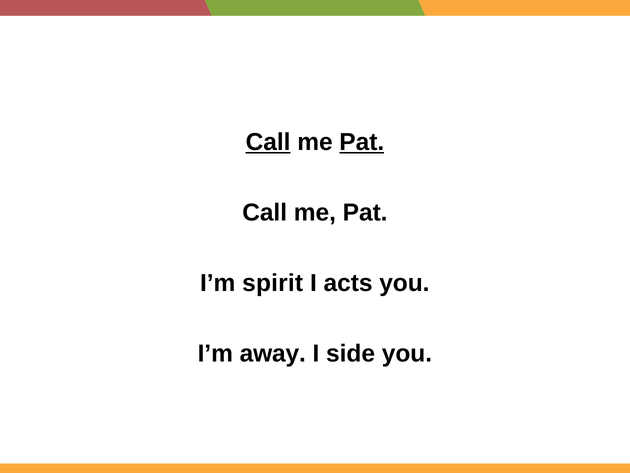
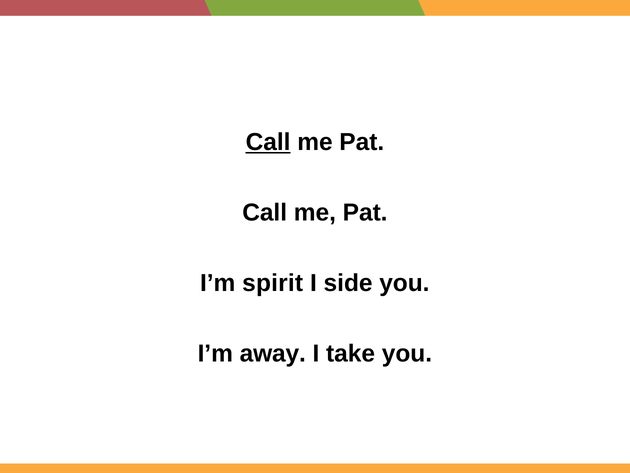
Pat at (362, 142) underline: present -> none
acts: acts -> side
side: side -> take
